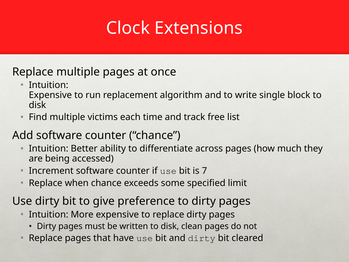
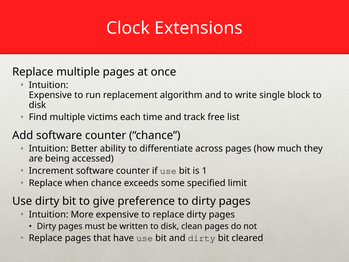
7: 7 -> 1
